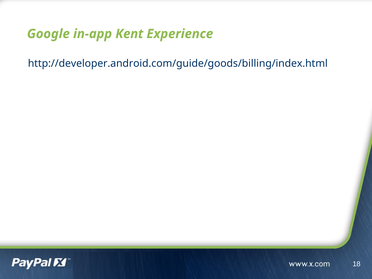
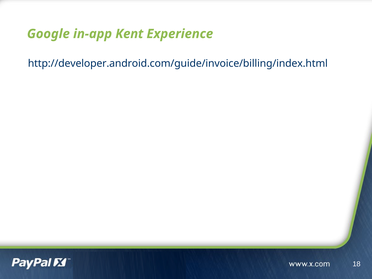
http://developer.android.com/guide/goods/billing/index.html: http://developer.android.com/guide/goods/billing/index.html -> http://developer.android.com/guide/invoice/billing/index.html
